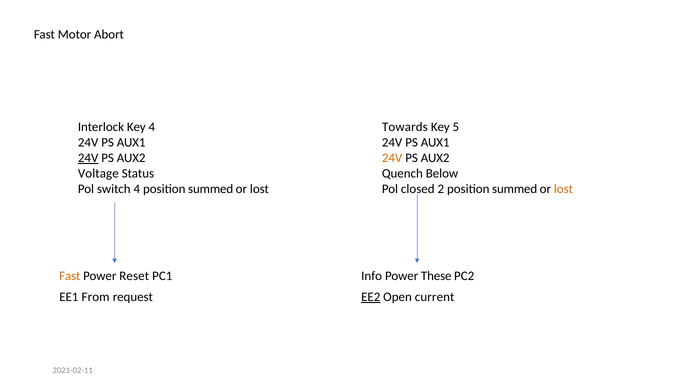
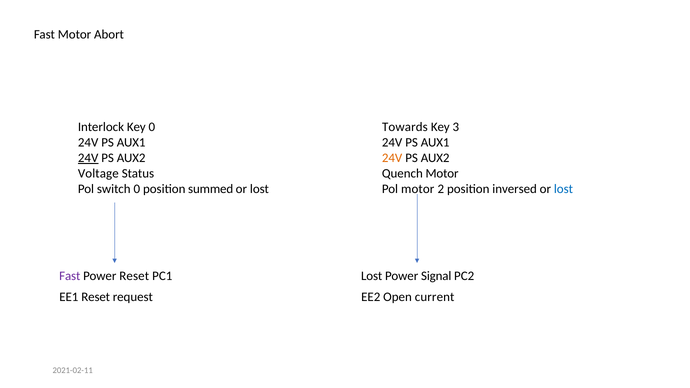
Key 4: 4 -> 0
5: 5 -> 3
Quench Below: Below -> Motor
switch 4: 4 -> 0
Pol closed: closed -> motor
2 position summed: summed -> inversed
lost at (563, 189) colour: orange -> blue
Fast at (70, 276) colour: orange -> purple
Info at (372, 276): Info -> Lost
These: These -> Signal
EE1 From: From -> Reset
EE2 underline: present -> none
